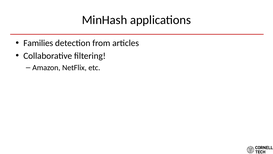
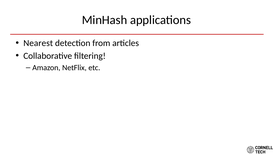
Families: Families -> Nearest
